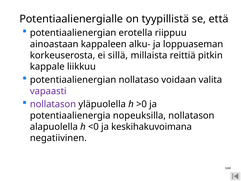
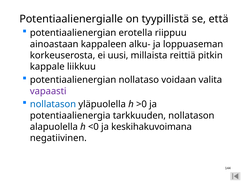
sillä: sillä -> uusi
nollatason at (53, 104) colour: purple -> blue
nopeuksilla: nopeuksilla -> tarkkuuden
